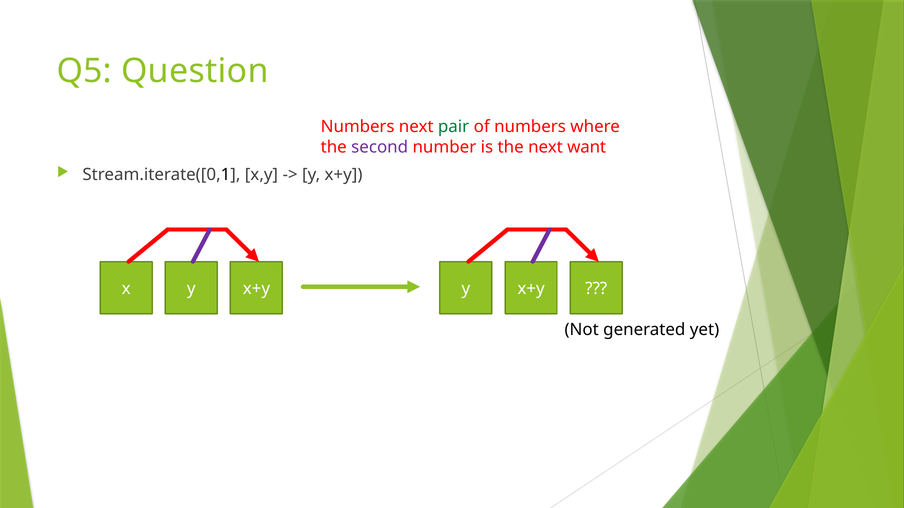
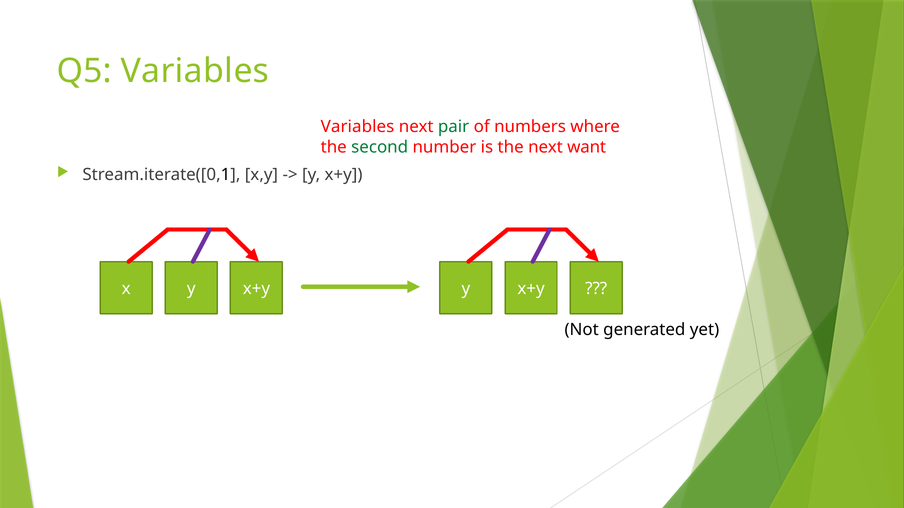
Q5 Question: Question -> Variables
Numbers at (358, 127): Numbers -> Variables
second colour: purple -> green
